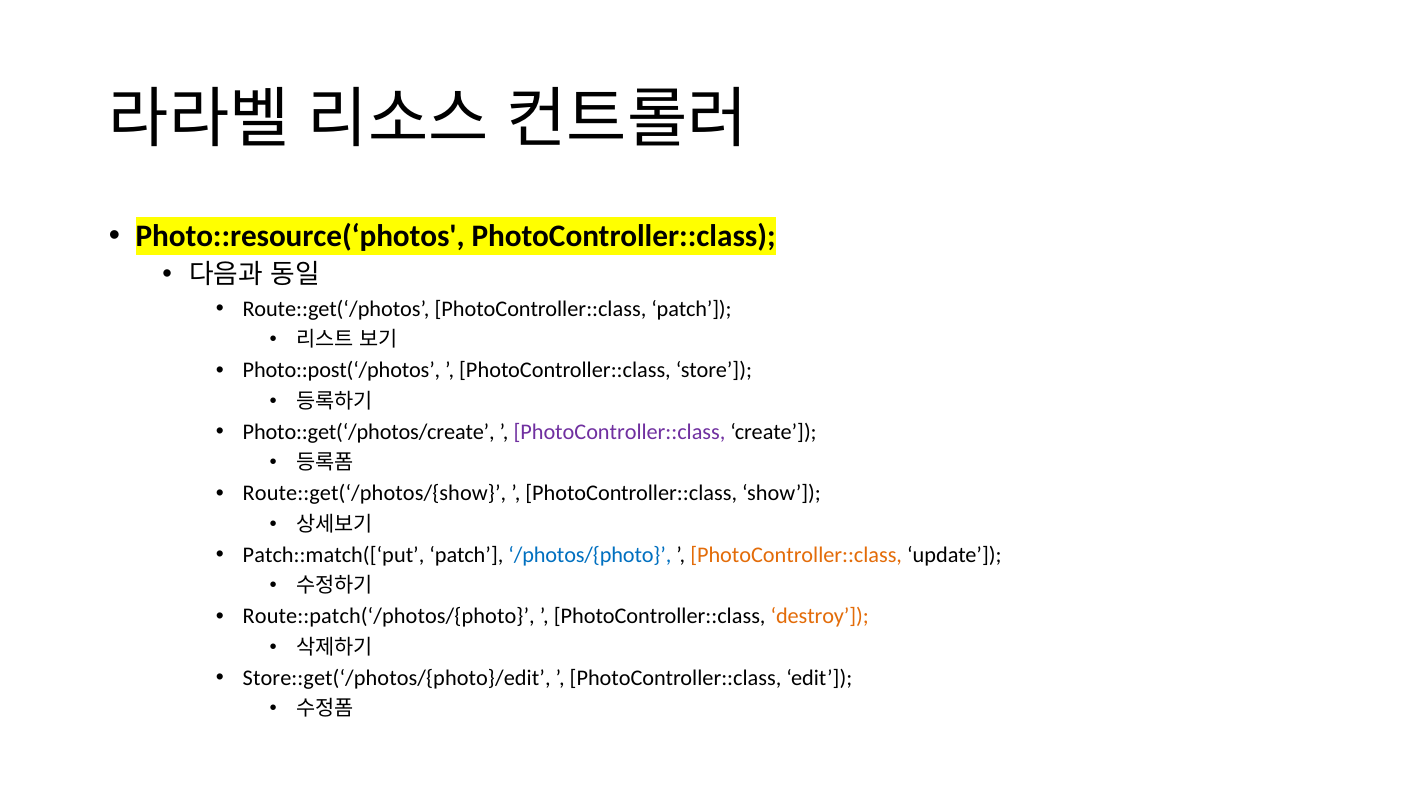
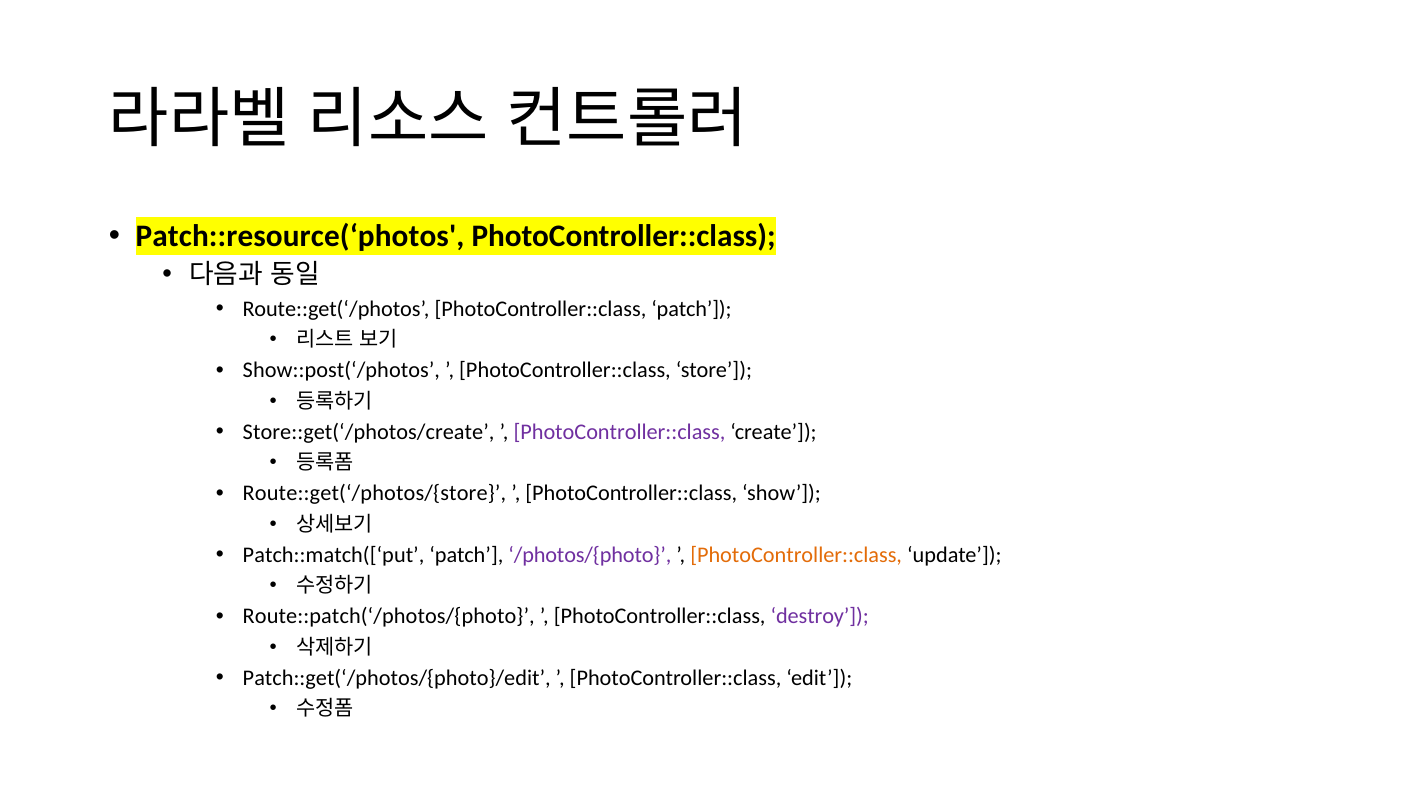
Photo::resource(‘photos: Photo::resource(‘photos -> Patch::resource(‘photos
Photo::post(‘/photos: Photo::post(‘/photos -> Show::post(‘/photos
Photo::get(‘/photos/create: Photo::get(‘/photos/create -> Store::get(‘/photos/create
Route::get(‘/photos/{show: Route::get(‘/photos/{show -> Route::get(‘/photos/{store
/photos/{photo colour: blue -> purple
destroy colour: orange -> purple
Store::get(‘/photos/{photo}/edit: Store::get(‘/photos/{photo}/edit -> Patch::get(‘/photos/{photo}/edit
